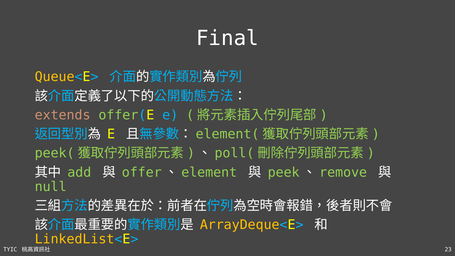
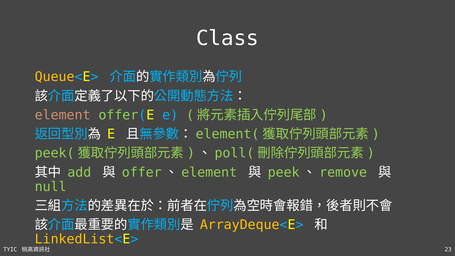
Final: Final -> Class
extends: extends -> element
